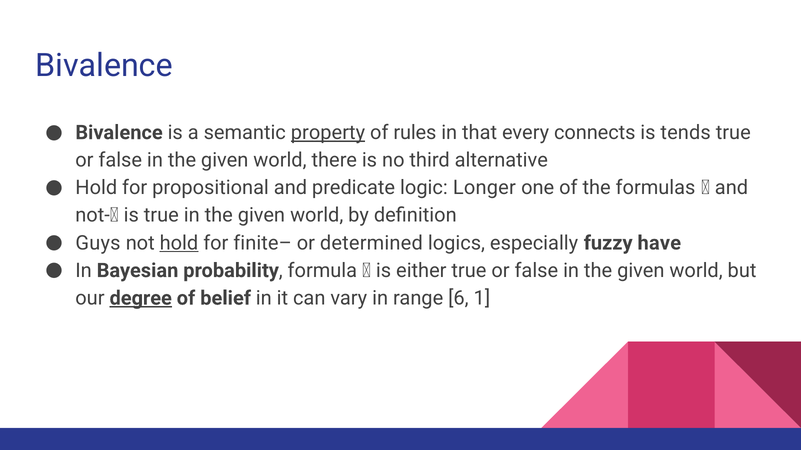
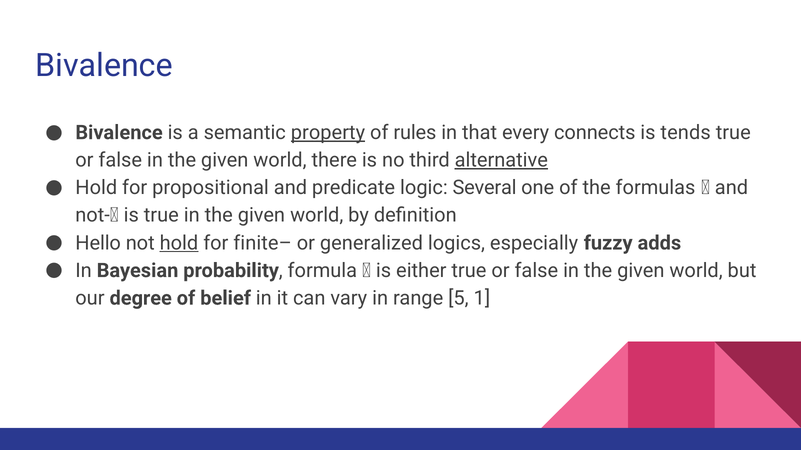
alternative underline: none -> present
Longer: Longer -> Several
Guys: Guys -> Hello
determined: determined -> generalized
have: have -> adds
degree underline: present -> none
6: 6 -> 5
